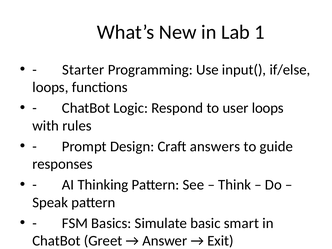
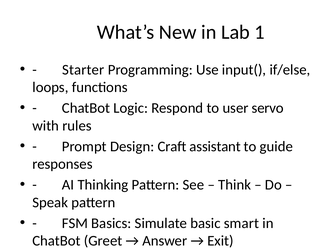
user loops: loops -> servo
answers: answers -> assistant
